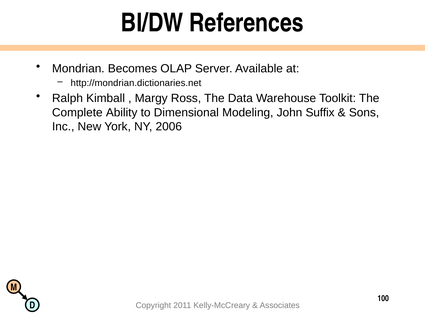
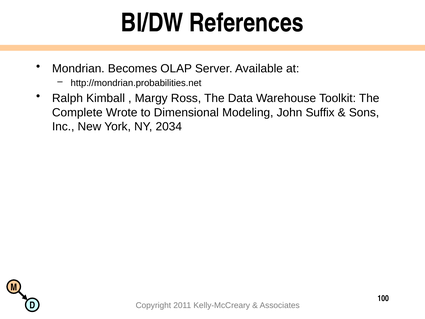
http://mondrian.dictionaries.net: http://mondrian.dictionaries.net -> http://mondrian.probabilities.net
Ability: Ability -> Wrote
2006: 2006 -> 2034
